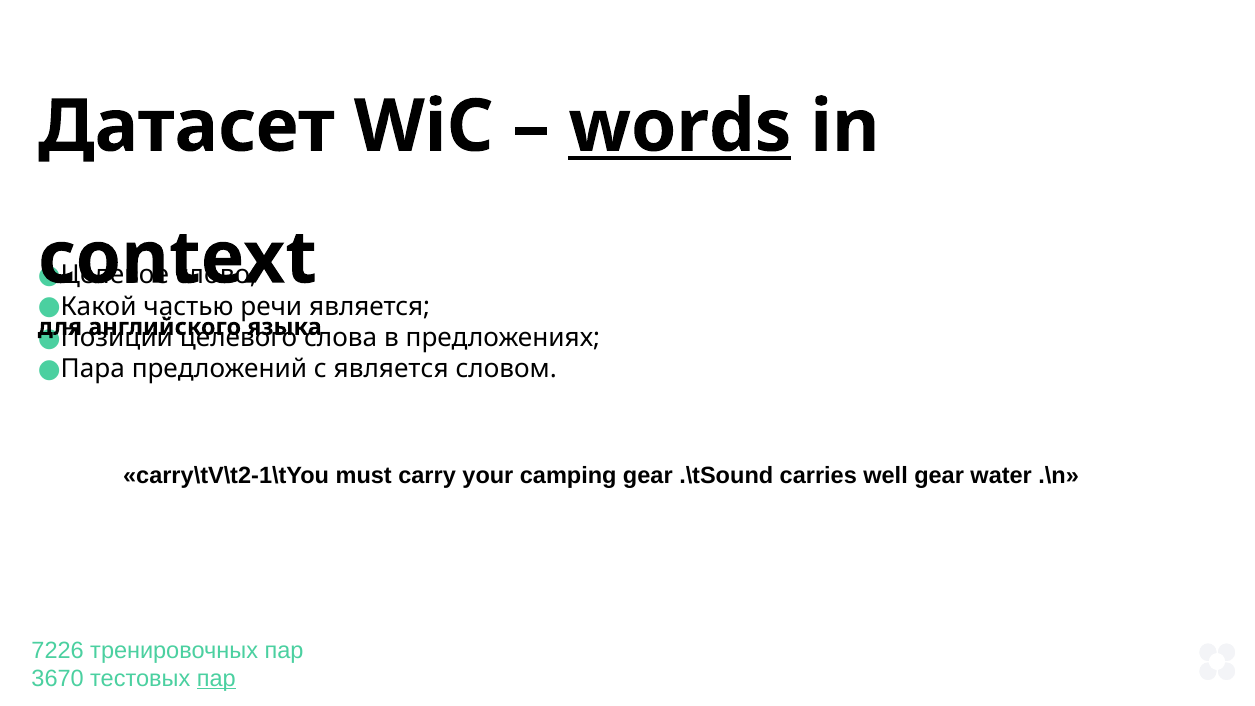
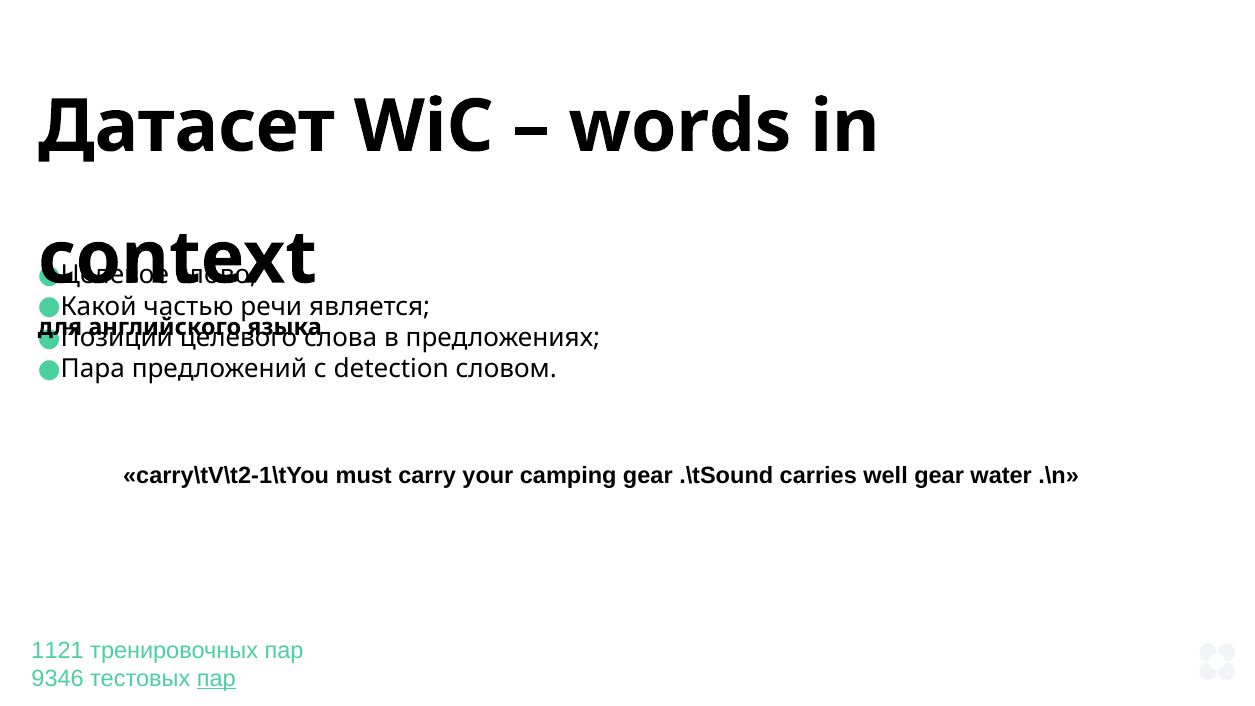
words underline: present -> none
с является: является -> detection
7226: 7226 -> 1121
3670: 3670 -> 9346
